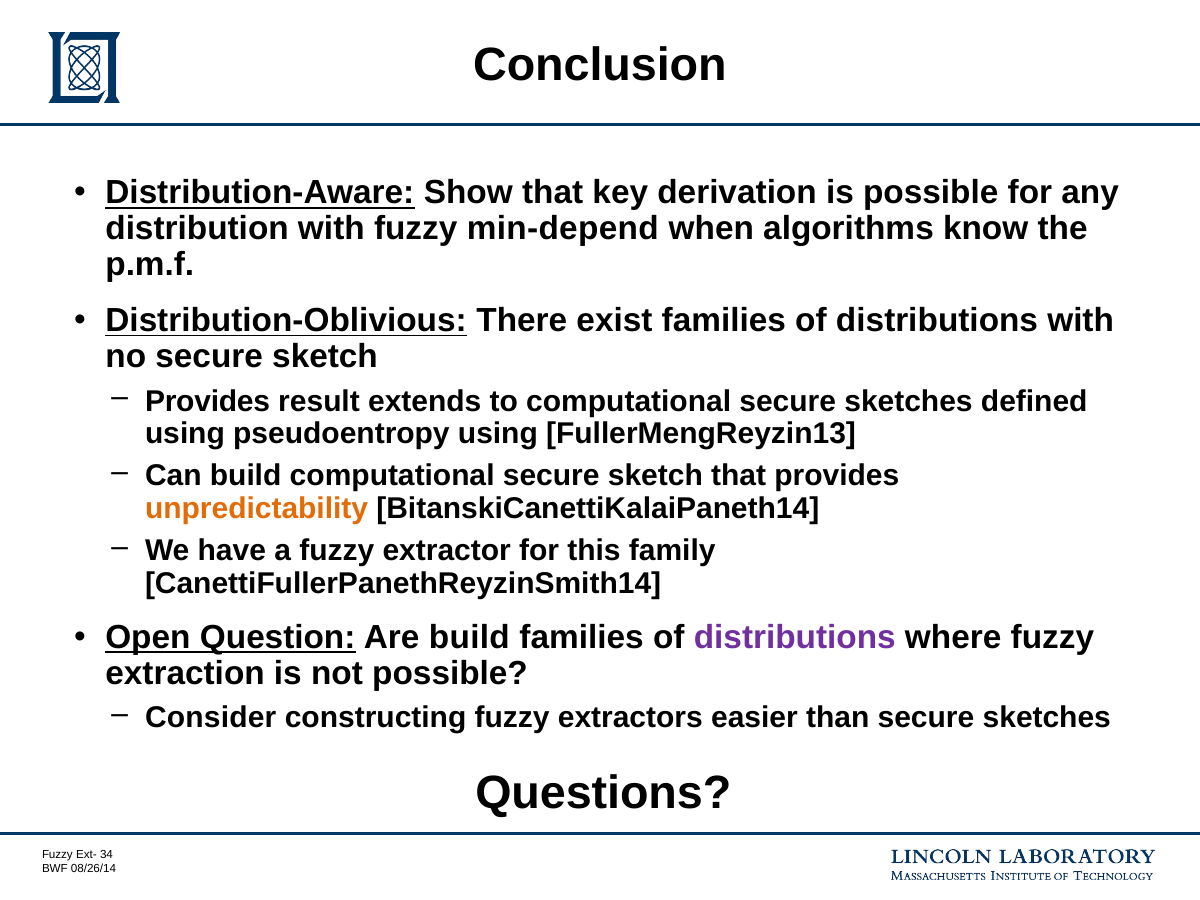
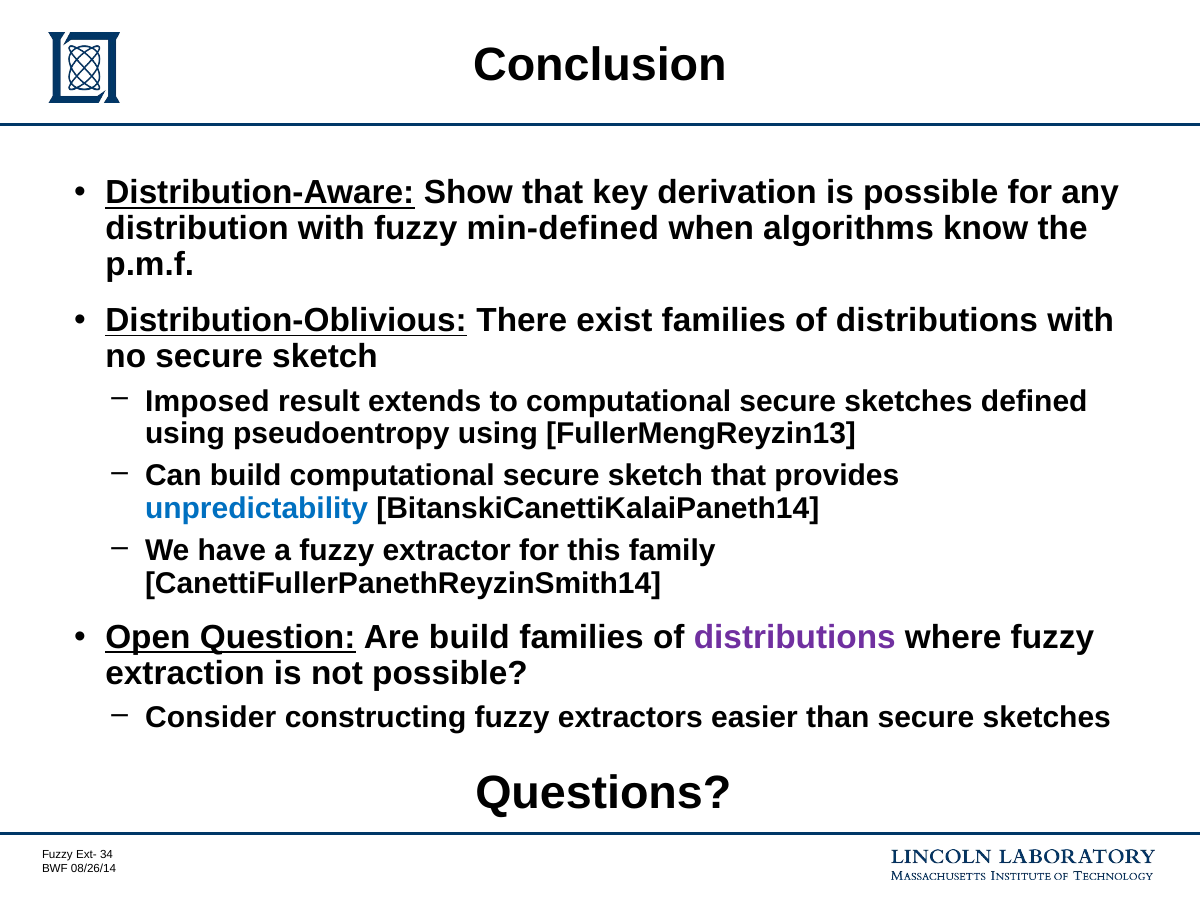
min-depend: min-depend -> min-defined
Provides at (208, 401): Provides -> Imposed
unpredictability colour: orange -> blue
